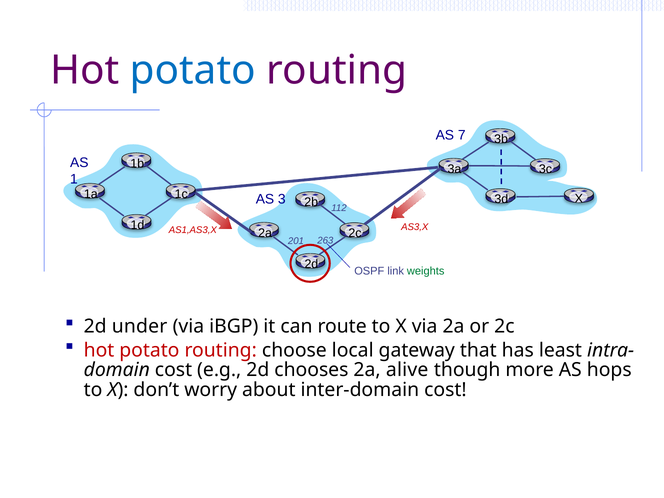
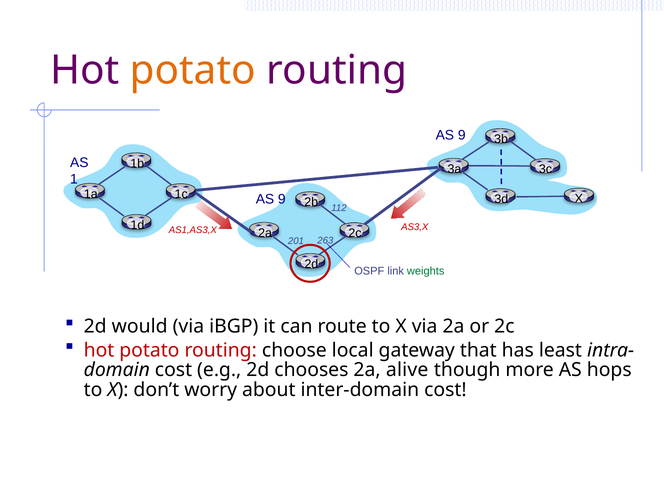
potato at (193, 70) colour: blue -> orange
7 at (462, 135): 7 -> 9
3 at (282, 199): 3 -> 9
under: under -> would
